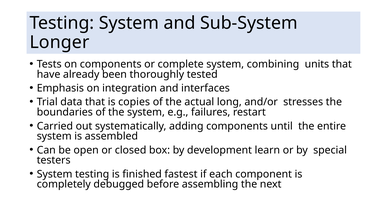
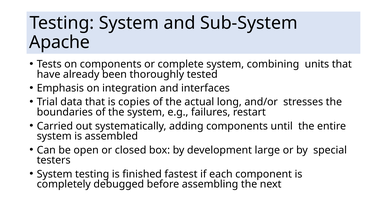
Longer: Longer -> Apache
learn: learn -> large
